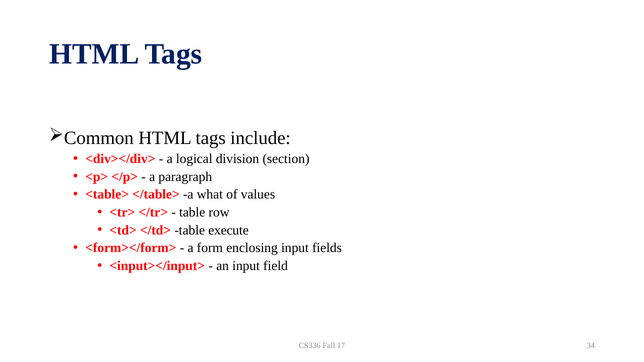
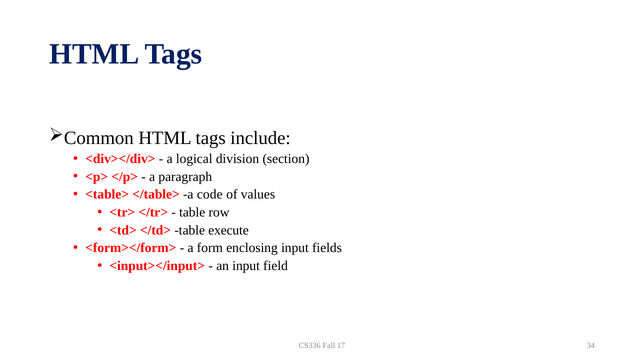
what: what -> code
